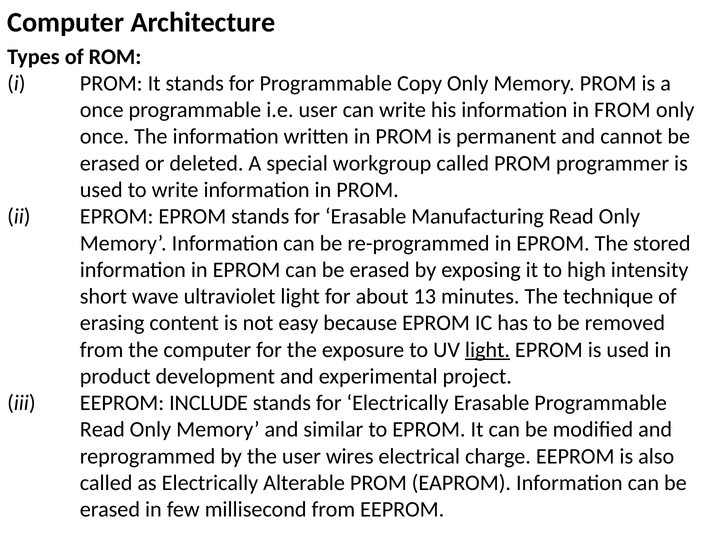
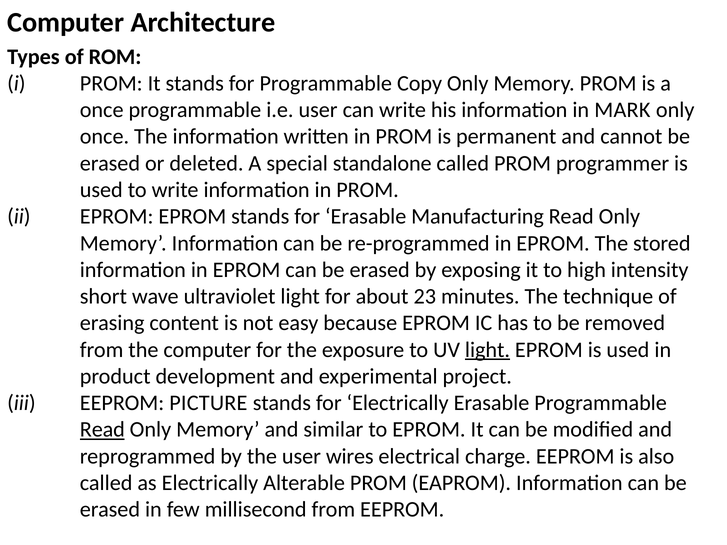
in FROM: FROM -> MARK
workgroup: workgroup -> standalone
13: 13 -> 23
INCLUDE: INCLUDE -> PICTURE
Read at (102, 430) underline: none -> present
